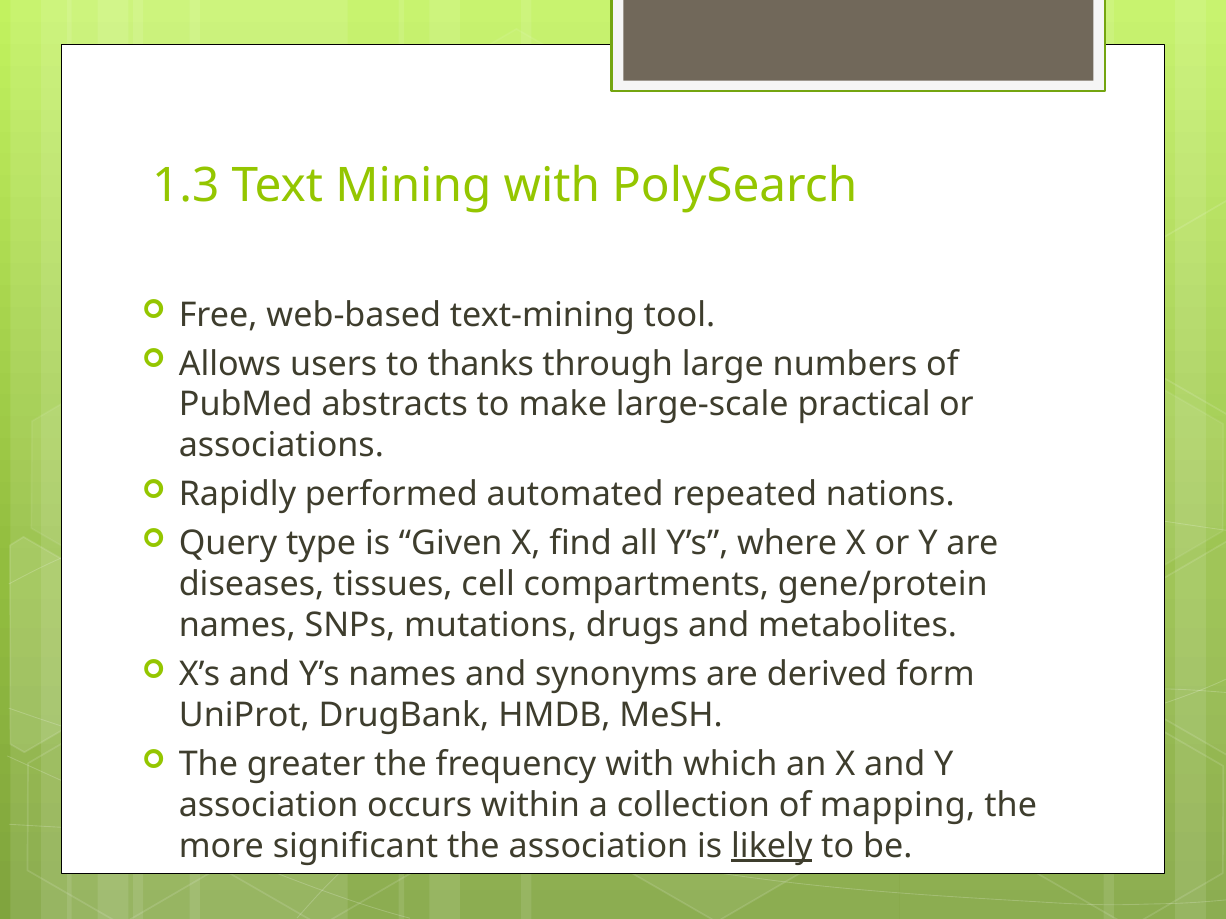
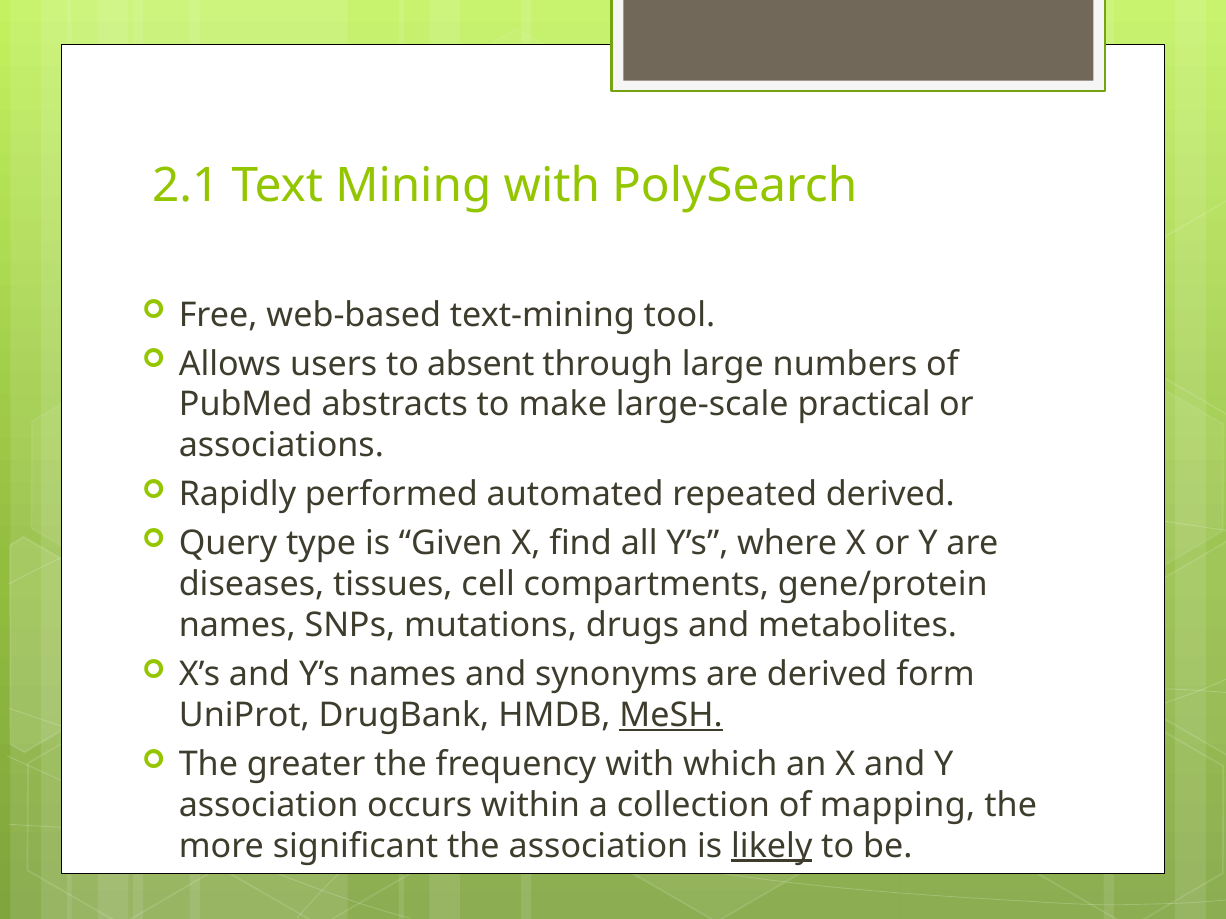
1.3: 1.3 -> 2.1
thanks: thanks -> absent
repeated nations: nations -> derived
MeSH underline: none -> present
